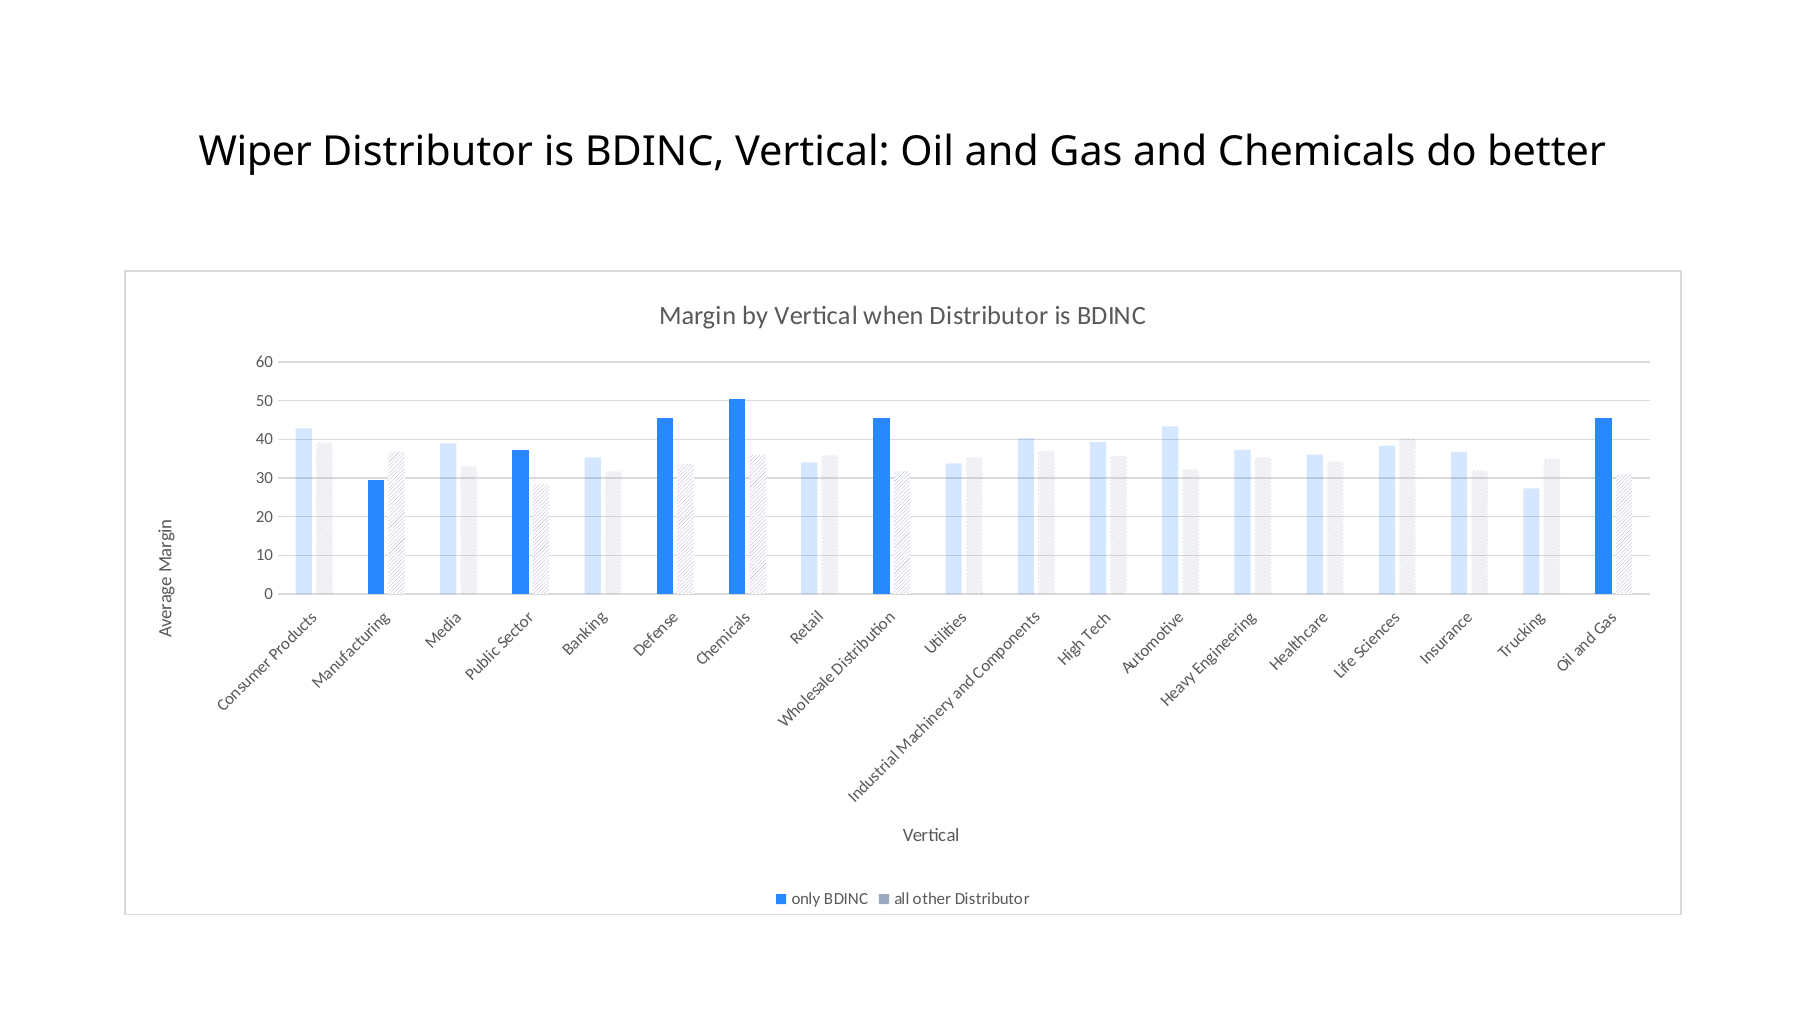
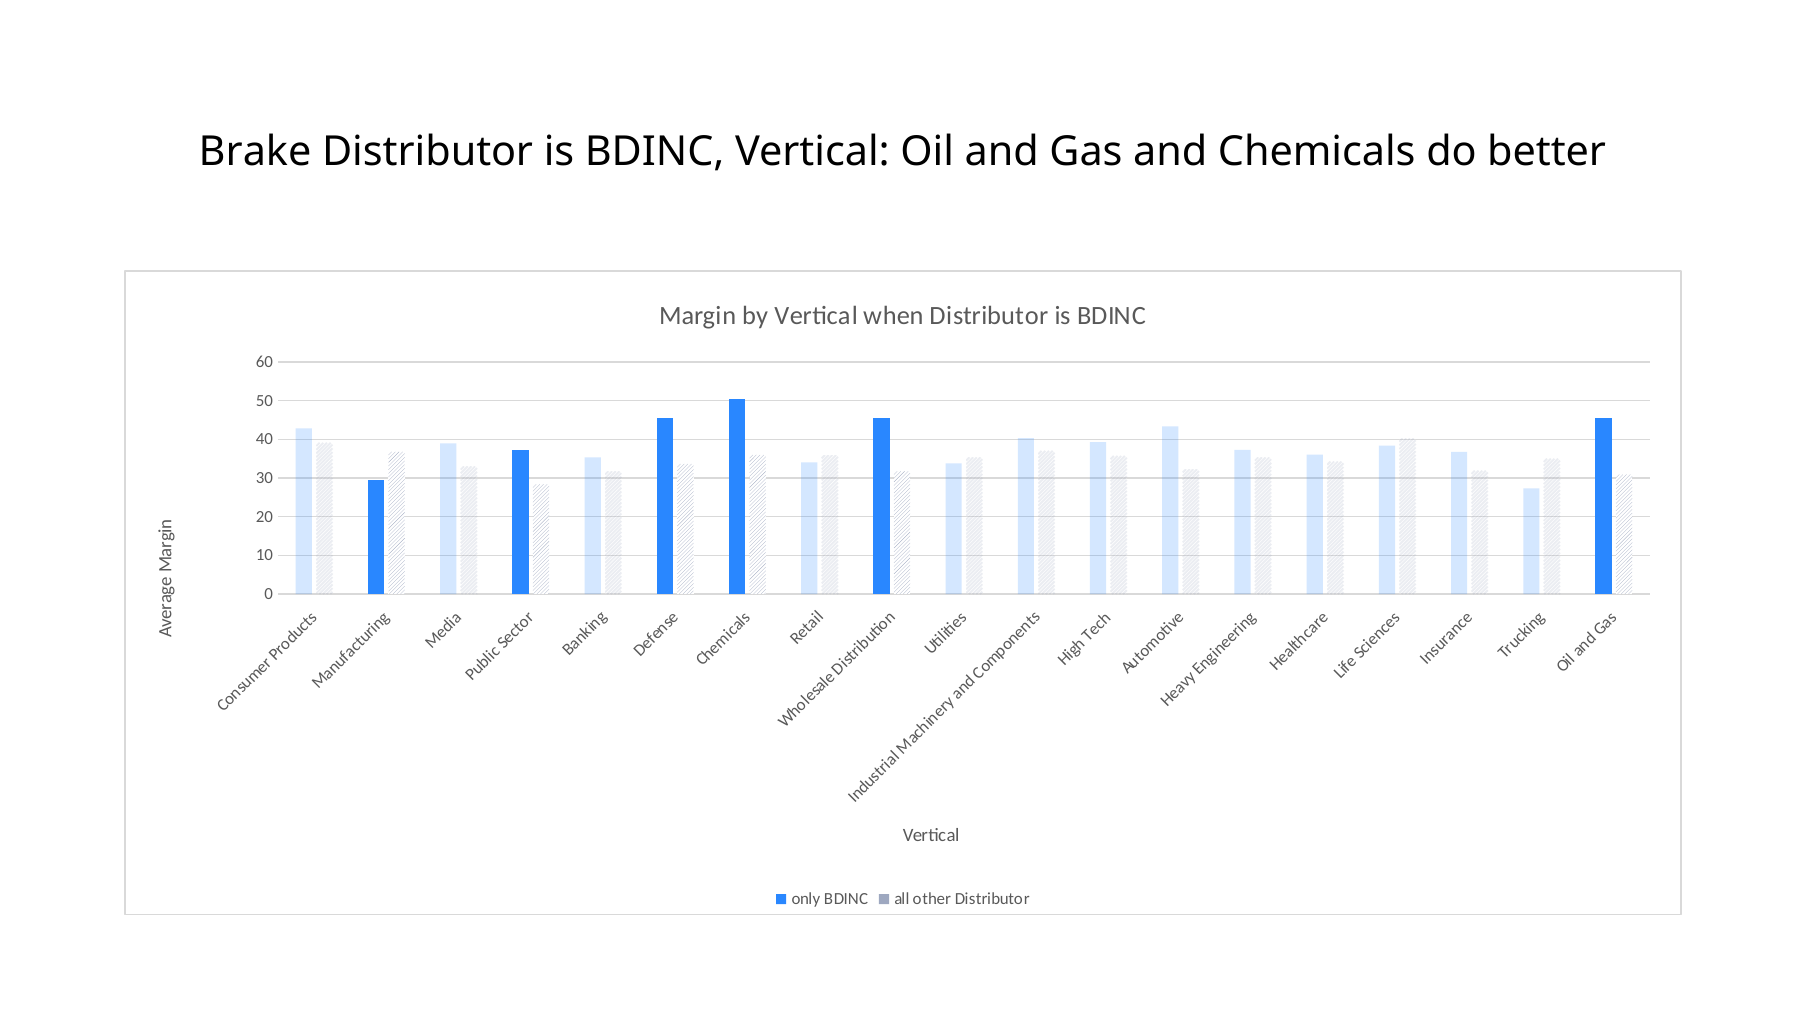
Wiper: Wiper -> Brake
